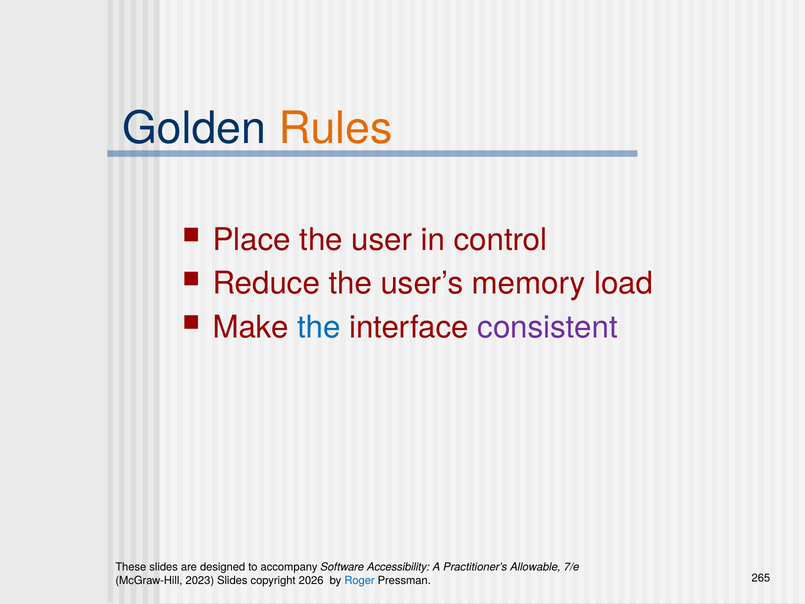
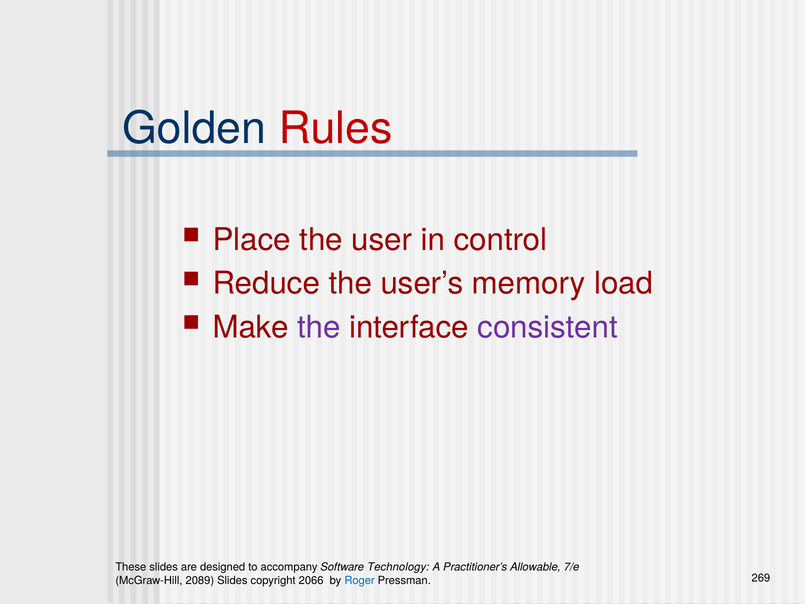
Rules colour: orange -> red
the at (319, 327) colour: blue -> purple
Accessibility: Accessibility -> Technology
2023: 2023 -> 2089
2026: 2026 -> 2066
265: 265 -> 269
